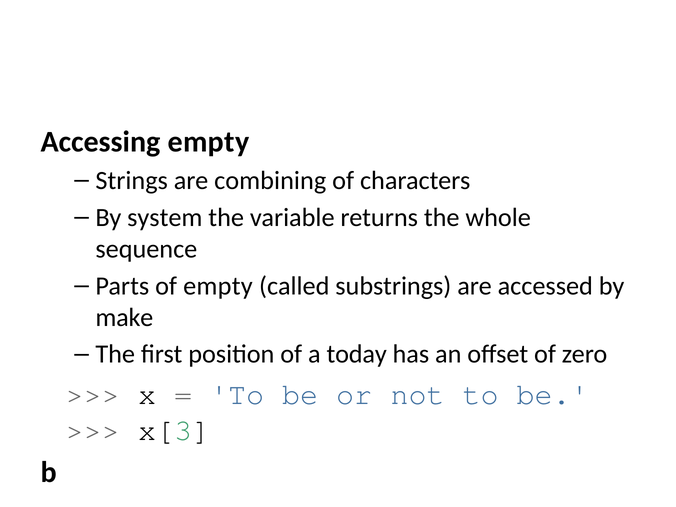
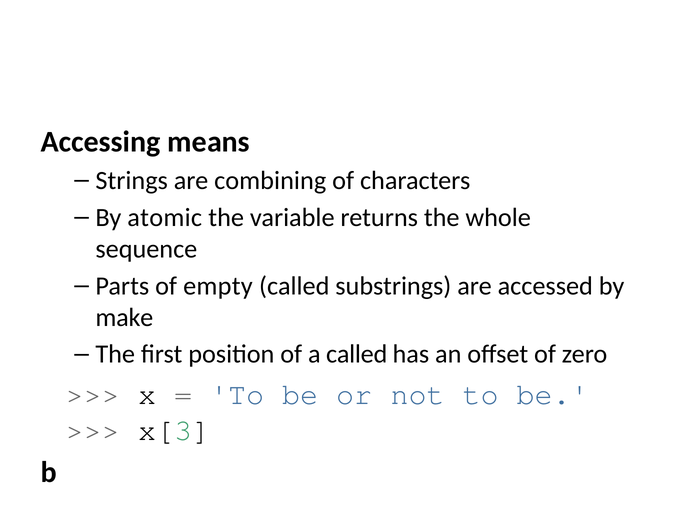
Accessing empty: empty -> means
system: system -> atomic
a today: today -> called
